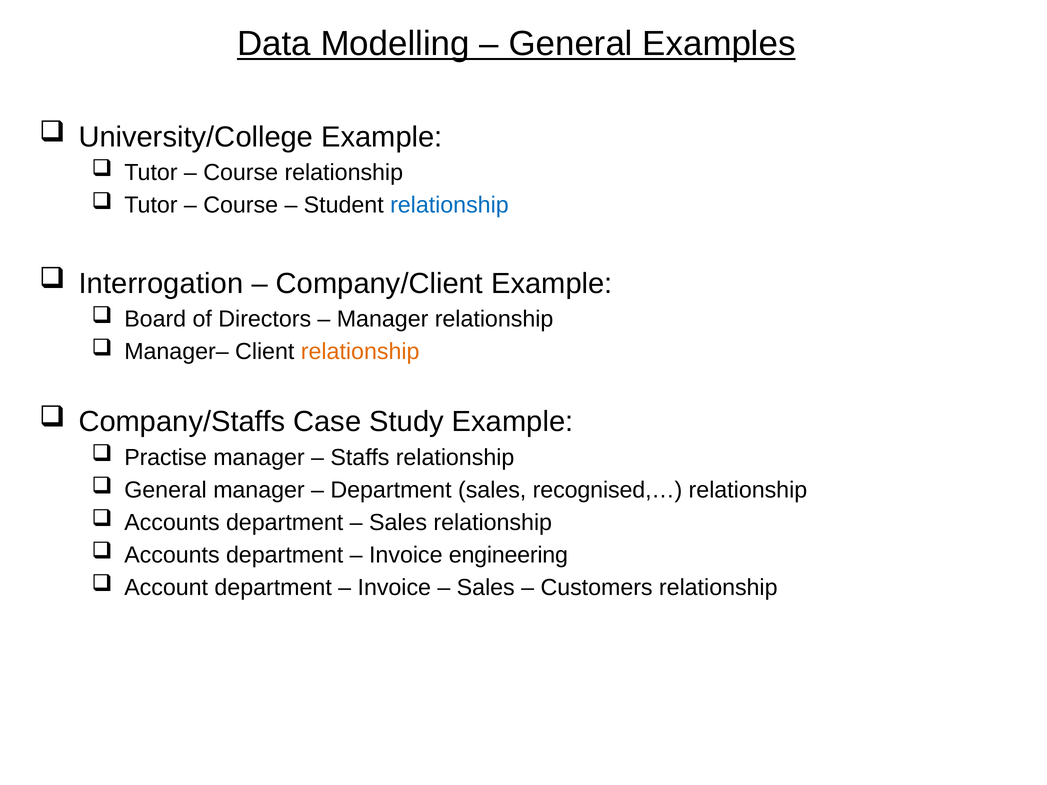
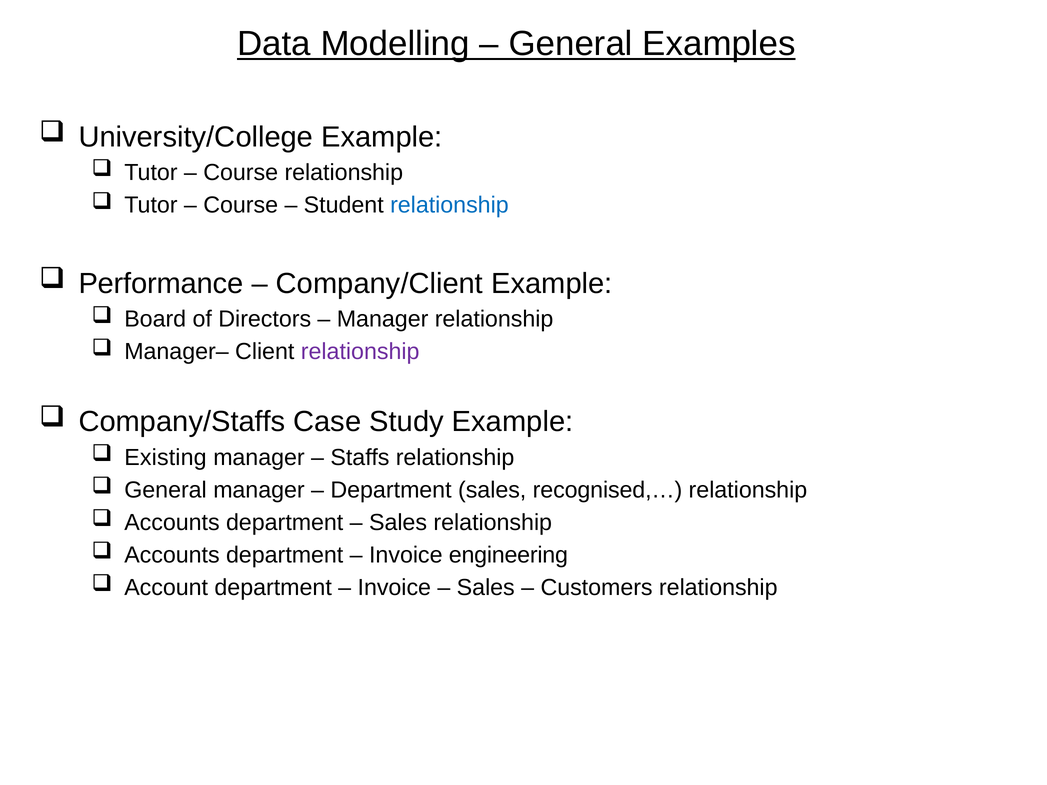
Interrogation: Interrogation -> Performance
relationship at (360, 352) colour: orange -> purple
Practise: Practise -> Existing
